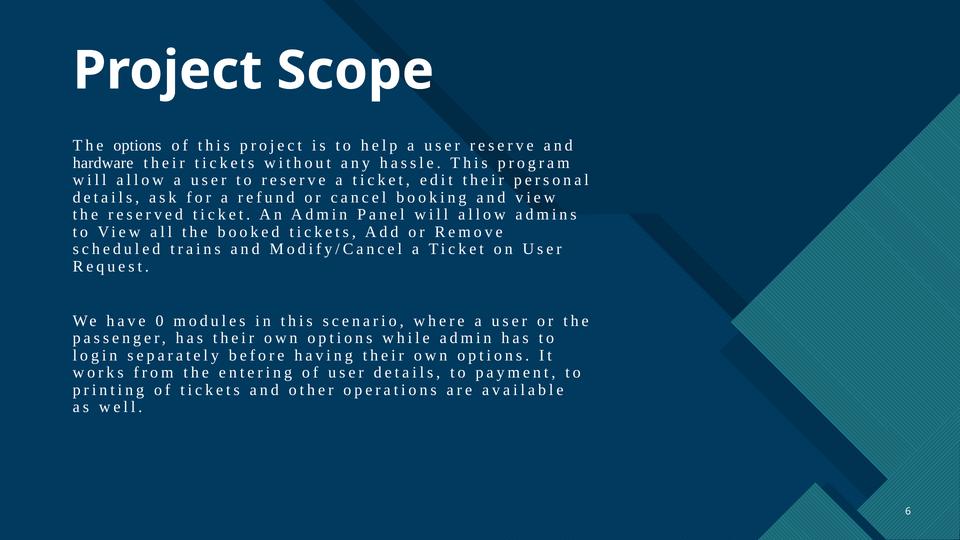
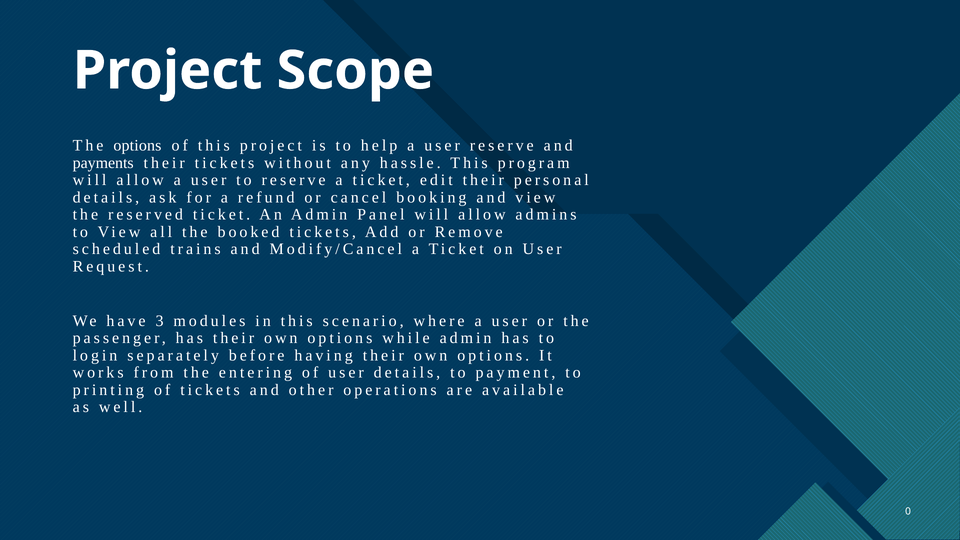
hardware: hardware -> payments
have 0: 0 -> 3
6: 6 -> 0
